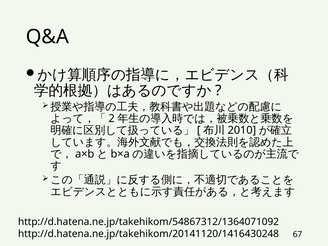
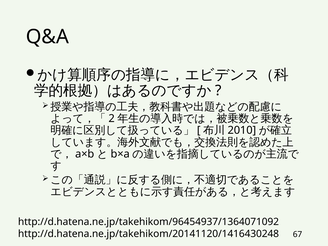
http://d.hatena.ne.jp/takehikom/54867312/1364071092: http://d.hatena.ne.jp/takehikom/54867312/1364071092 -> http://d.hatena.ne.jp/takehikom/96454937/1364071092
